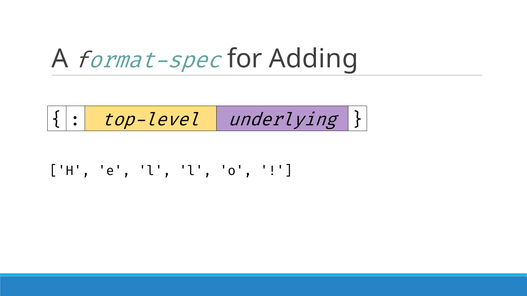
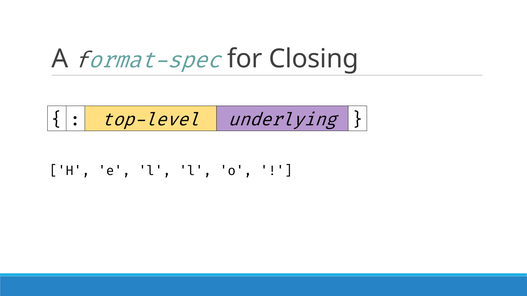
Adding: Adding -> Closing
